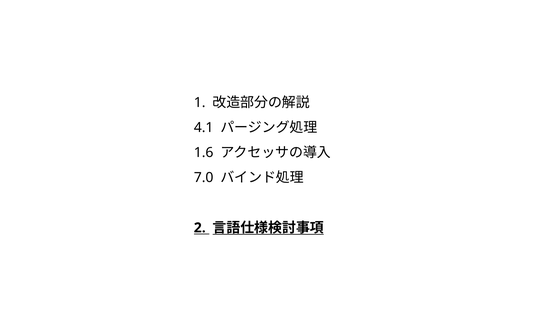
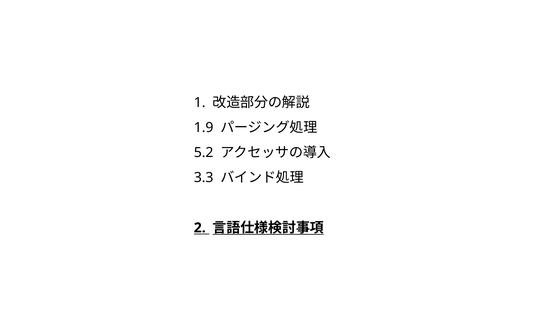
4.1: 4.1 -> 1.9
1.6: 1.6 -> 5.2
7.0: 7.0 -> 3.3
